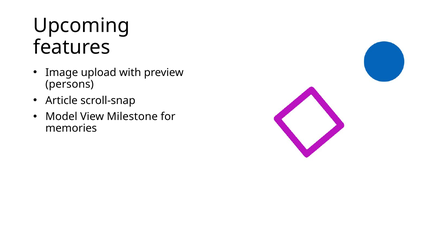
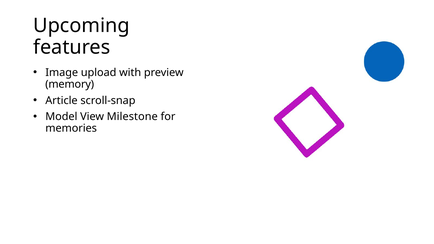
persons: persons -> memory
